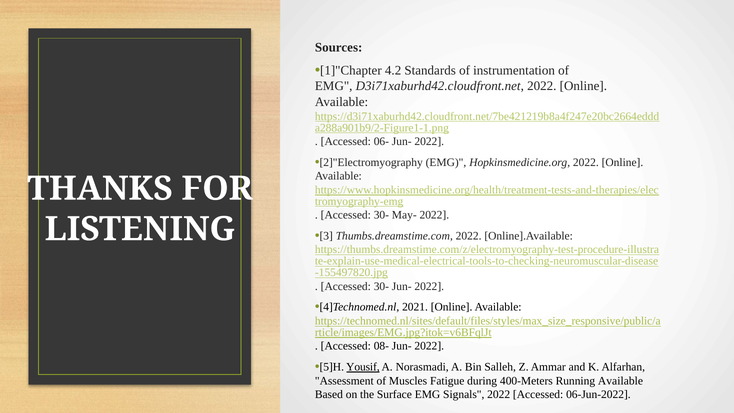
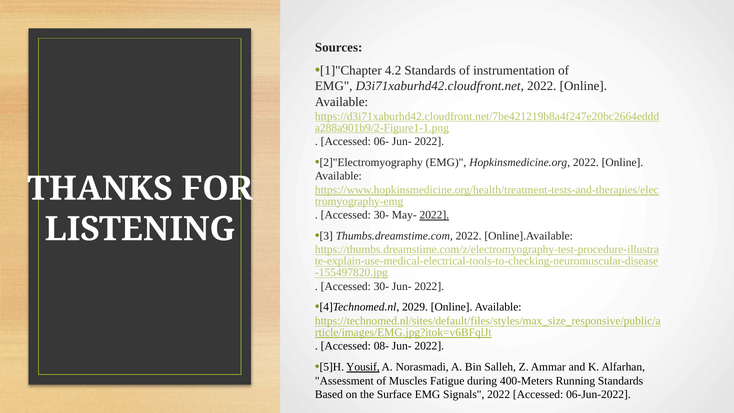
2022 at (434, 215) underline: none -> present
2021: 2021 -> 2029
Running Available: Available -> Standards
